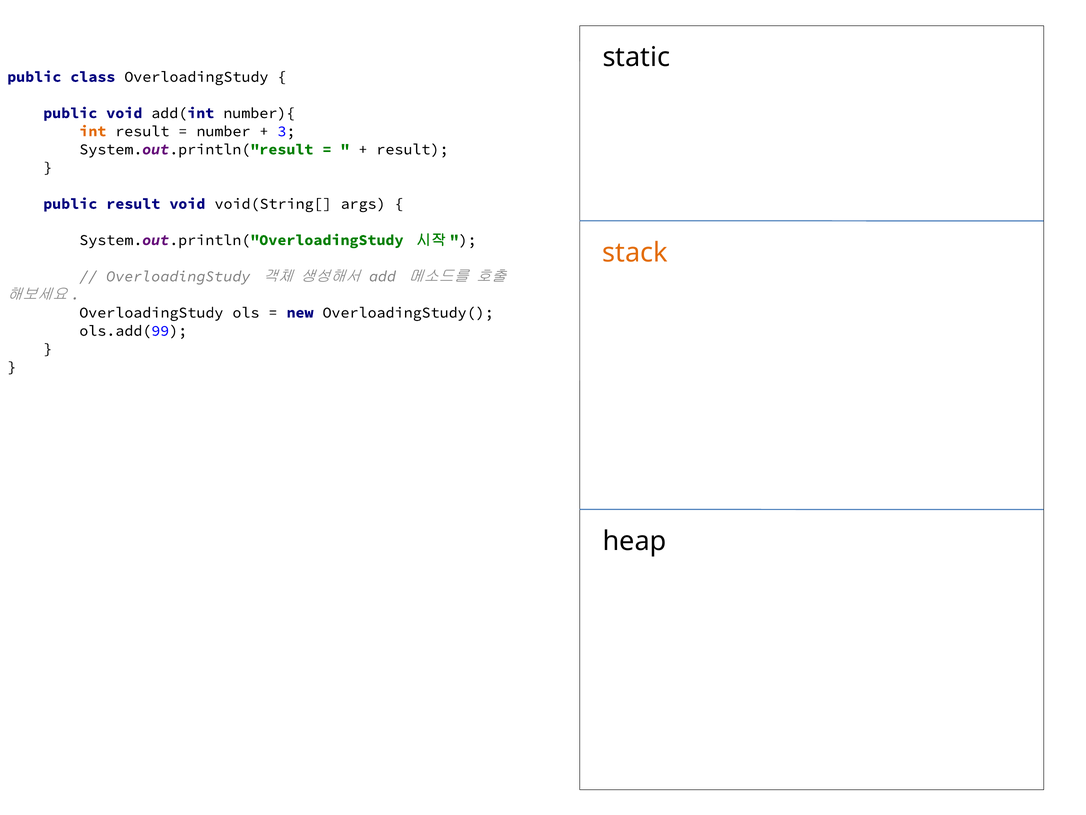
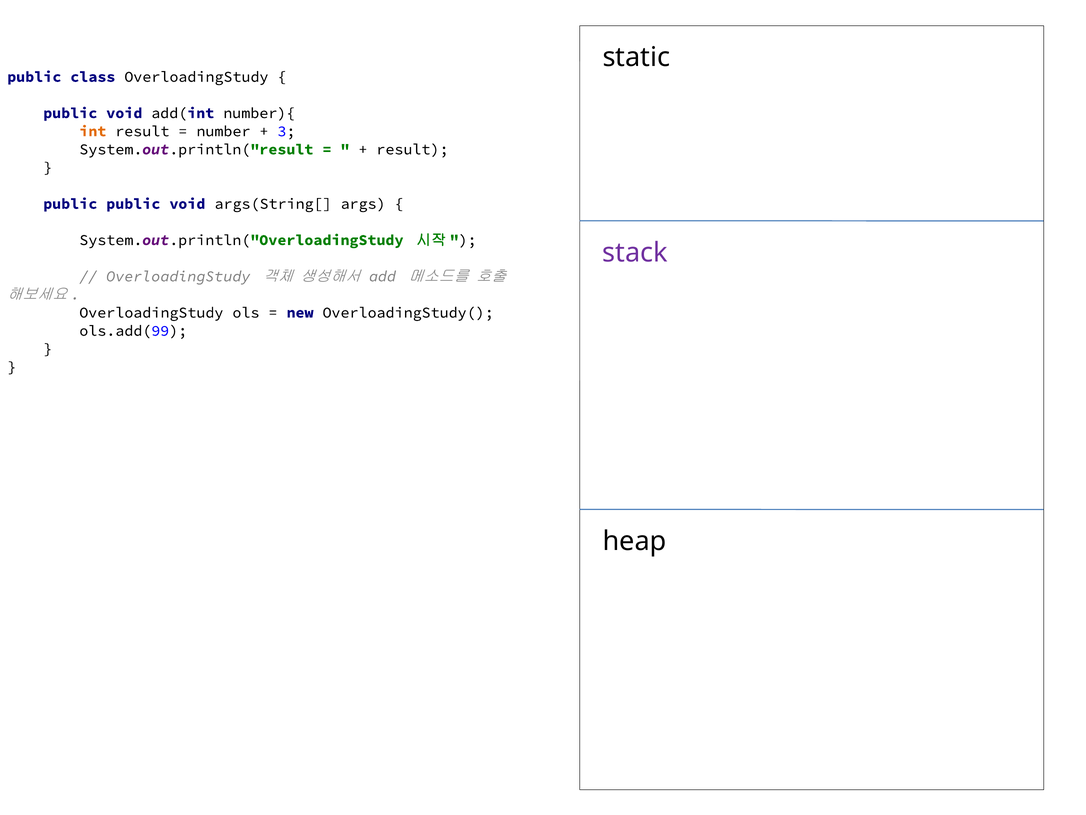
public result: result -> public
void(String[: void(String[ -> args(String[
stack colour: orange -> purple
